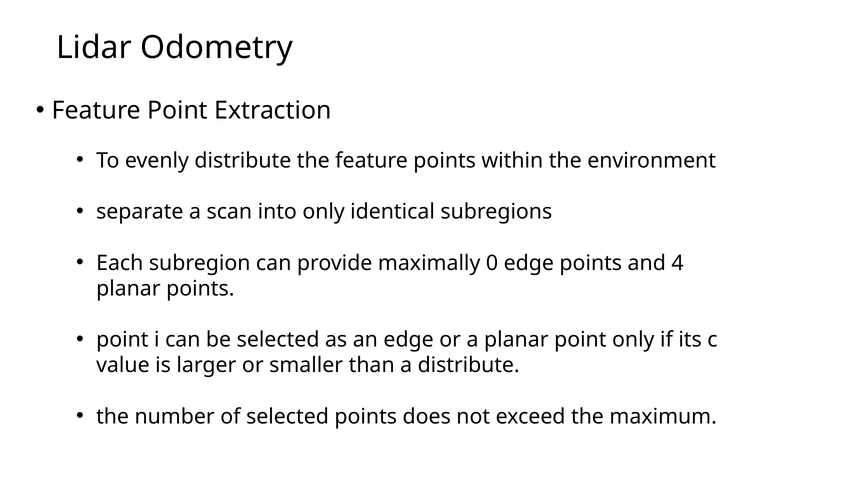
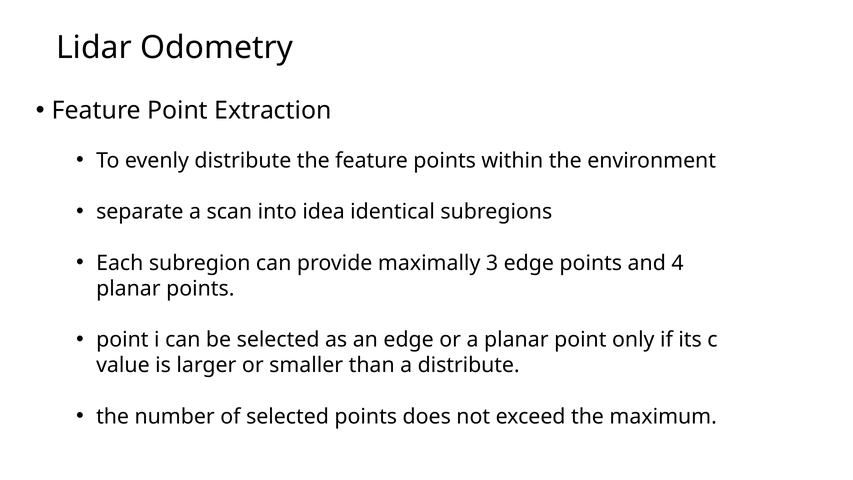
into only: only -> idea
0: 0 -> 3
